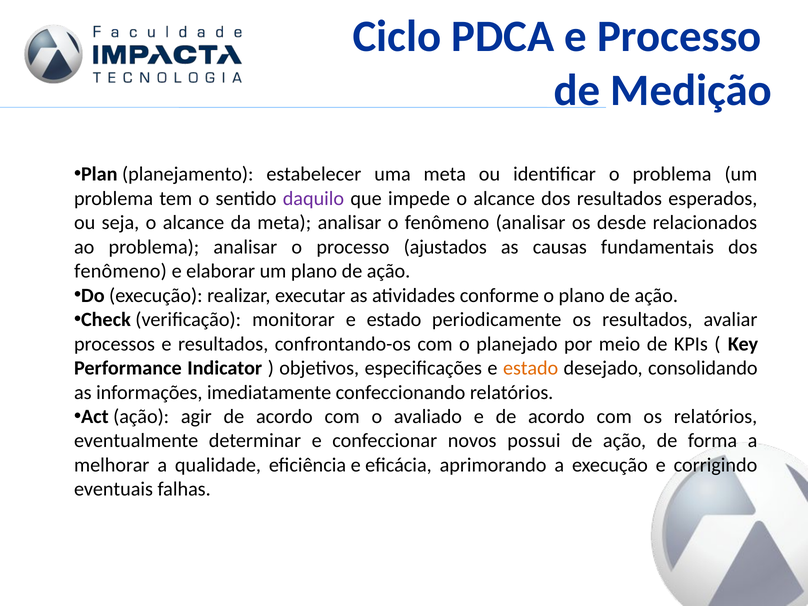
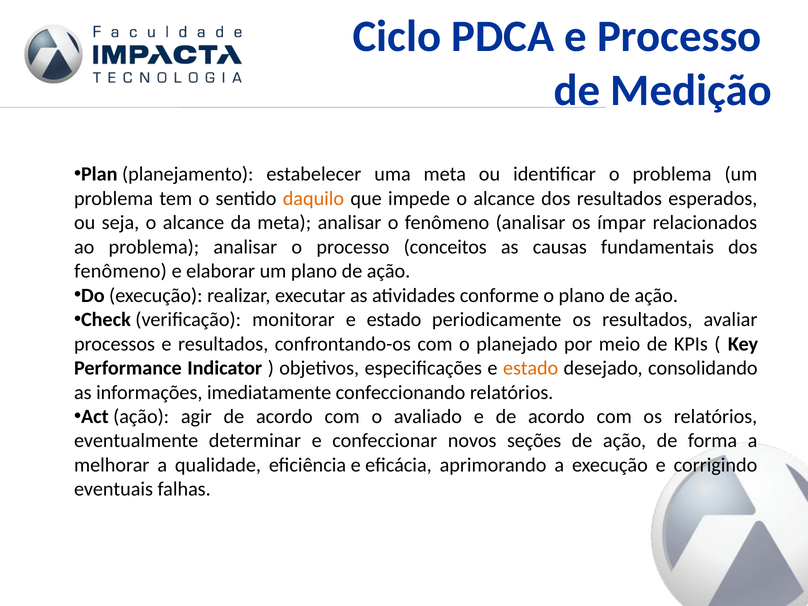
daquilo colour: purple -> orange
desde: desde -> ímpar
ajustados: ajustados -> conceitos
possui: possui -> seções
